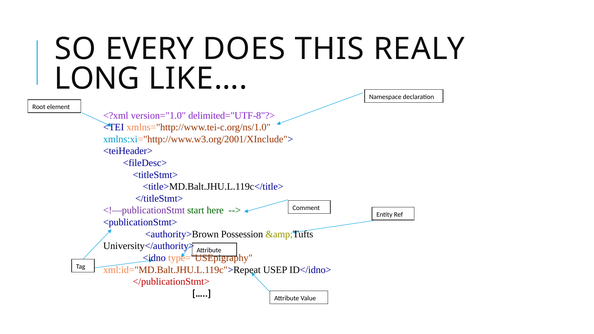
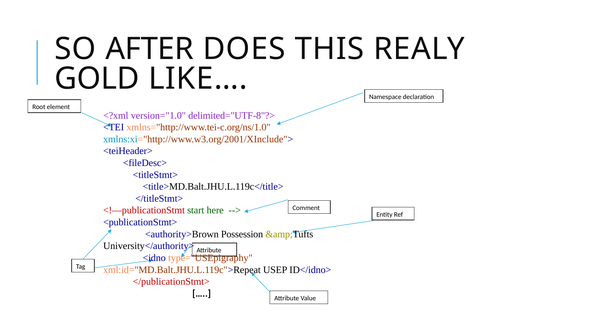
EVERY: EVERY -> AFTER
LONG: LONG -> GOLD
<!—publicationStmt colour: purple -> red
